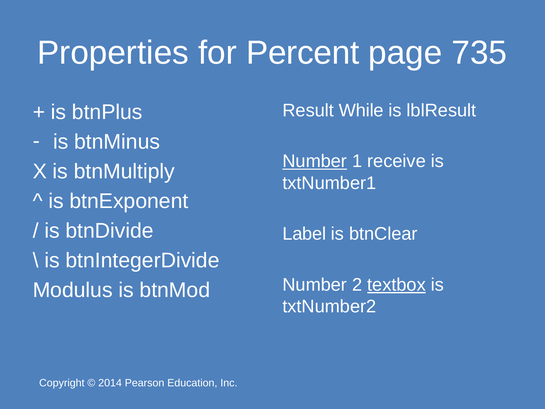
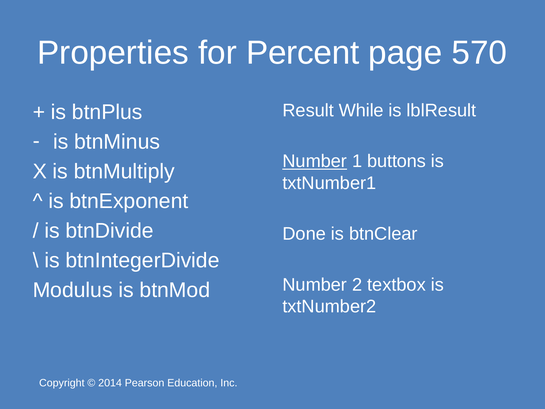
735: 735 -> 570
receive: receive -> buttons
Label: Label -> Done
textbox underline: present -> none
